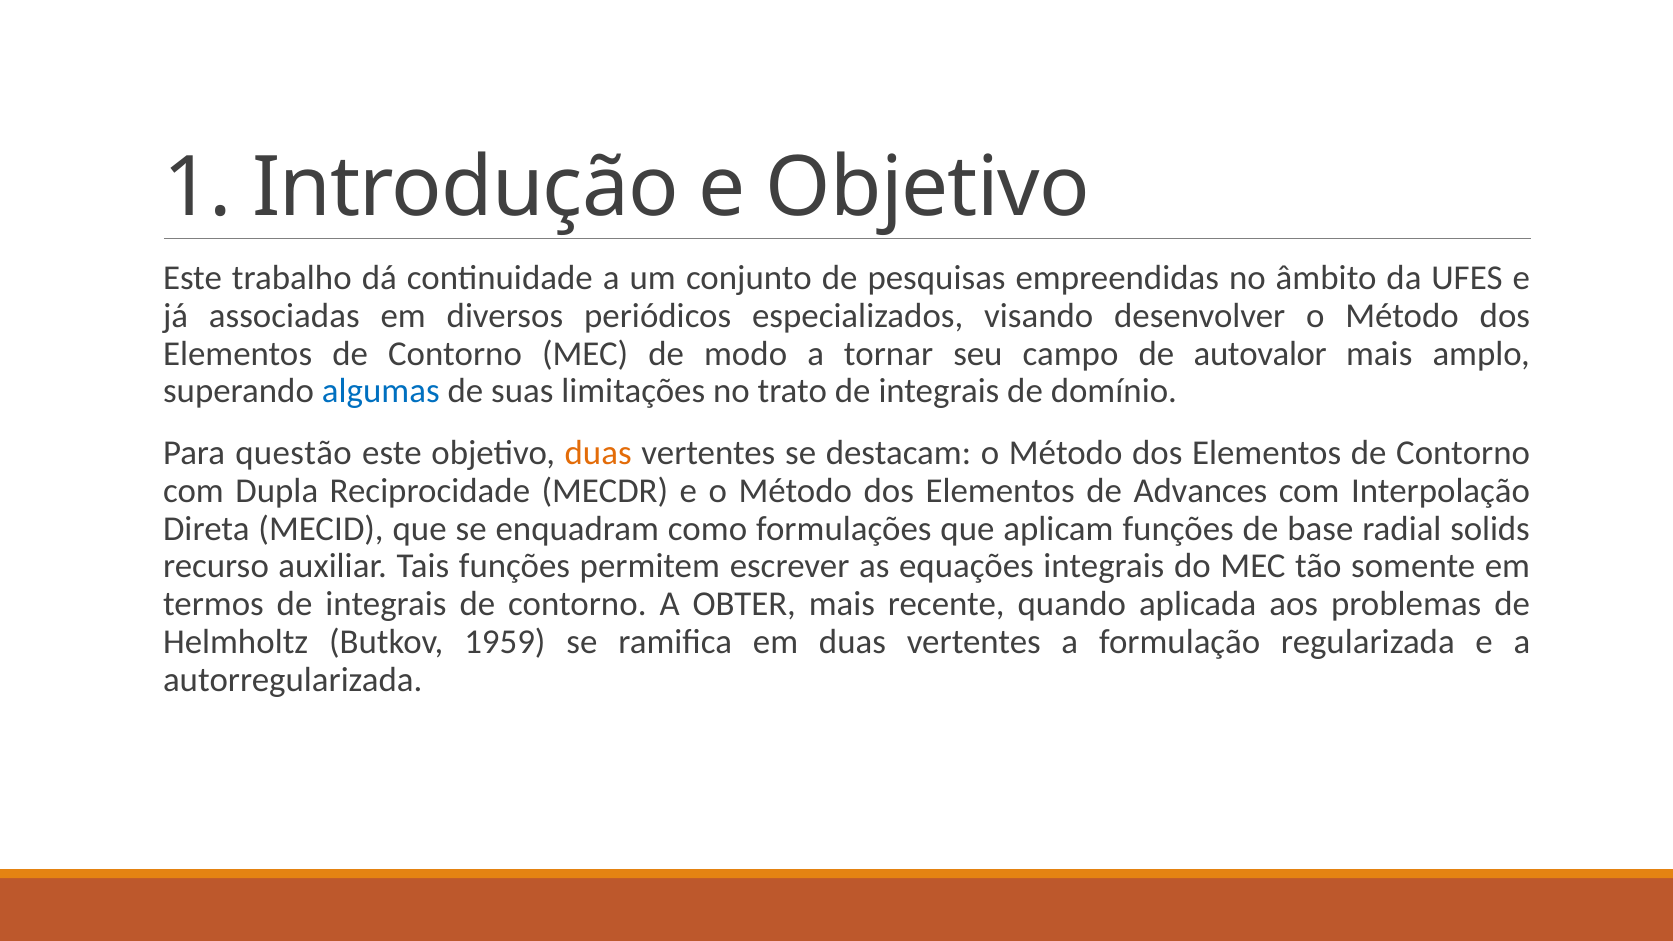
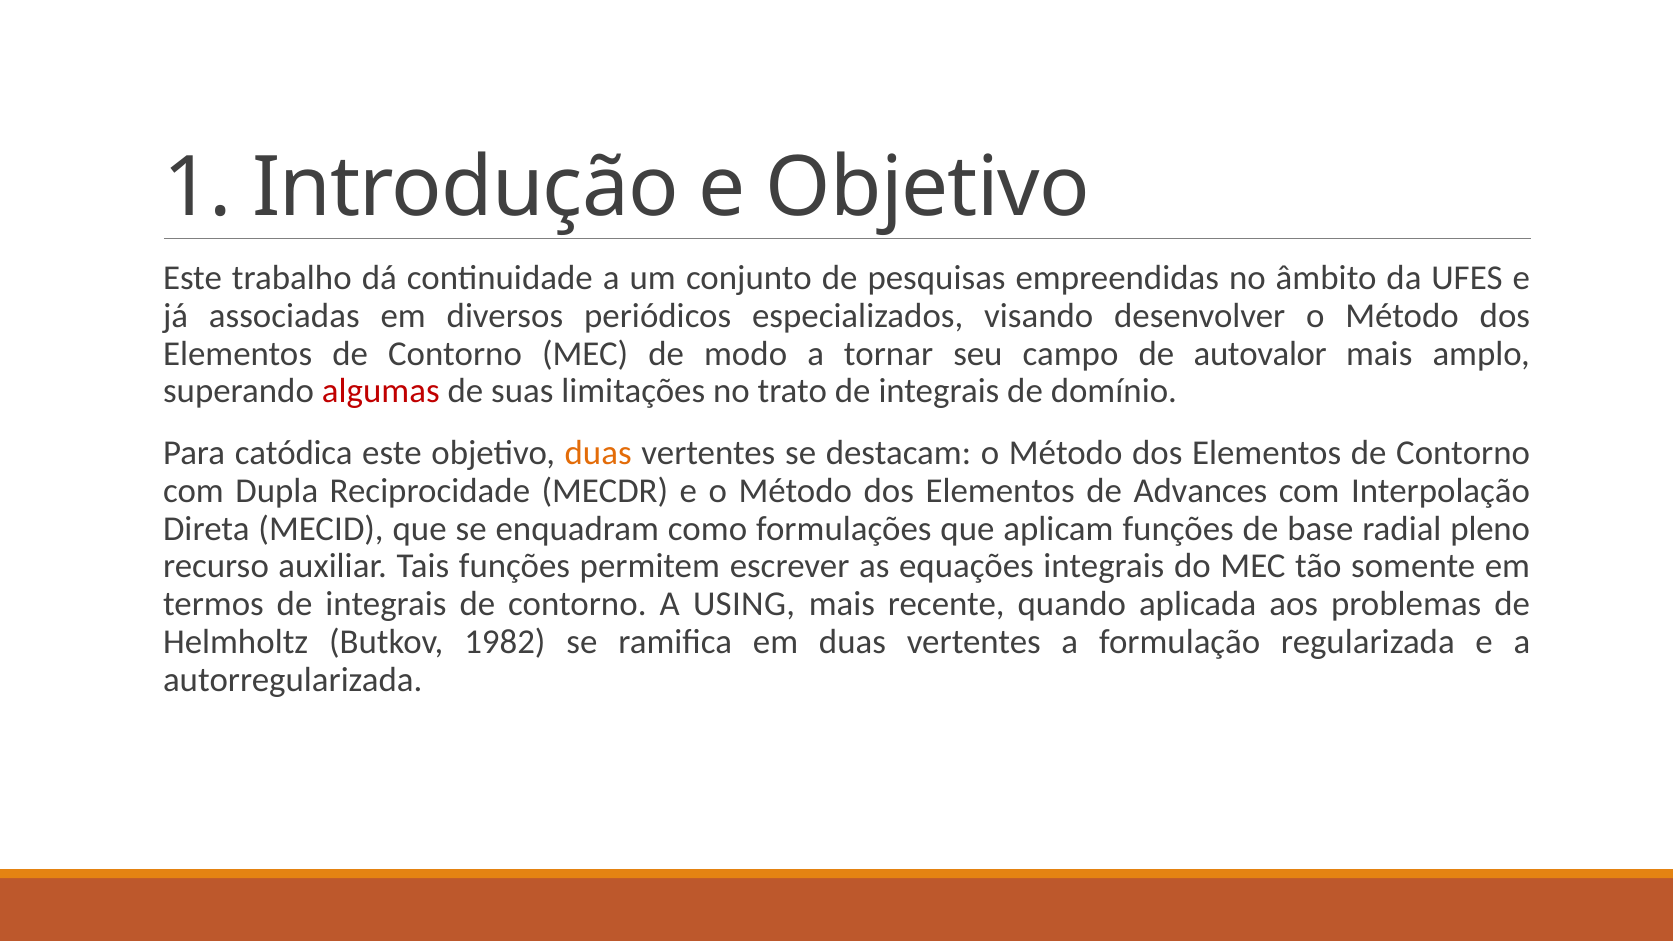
algumas colour: blue -> red
questão: questão -> catódica
solids: solids -> pleno
OBTER: OBTER -> USING
1959: 1959 -> 1982
